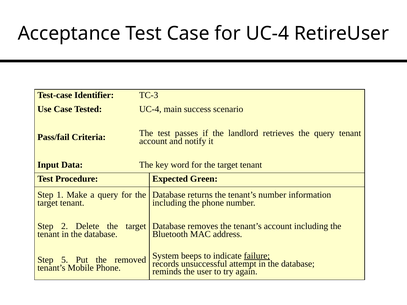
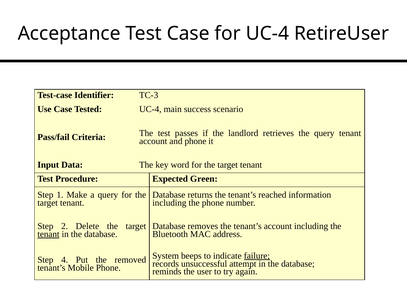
and notify: notify -> phone
tenant’s number: number -> reached
tenant at (48, 234) underline: none -> present
5: 5 -> 4
